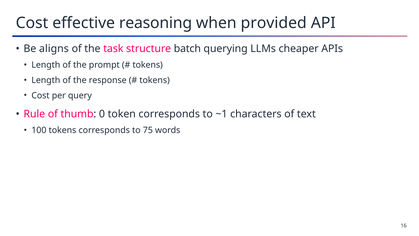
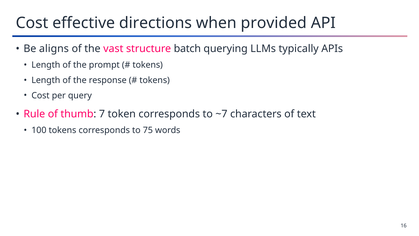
reasoning: reasoning -> directions
task: task -> vast
cheaper: cheaper -> typically
0: 0 -> 7
~1: ~1 -> ~7
